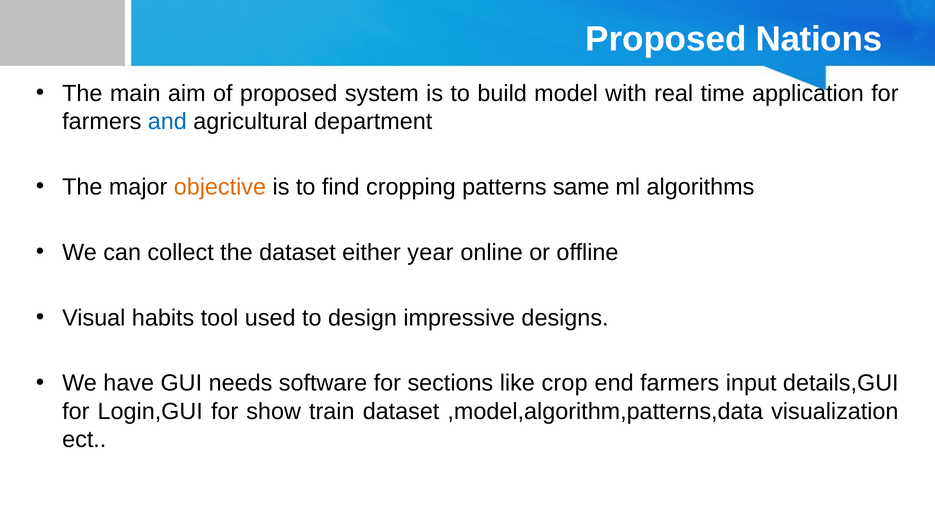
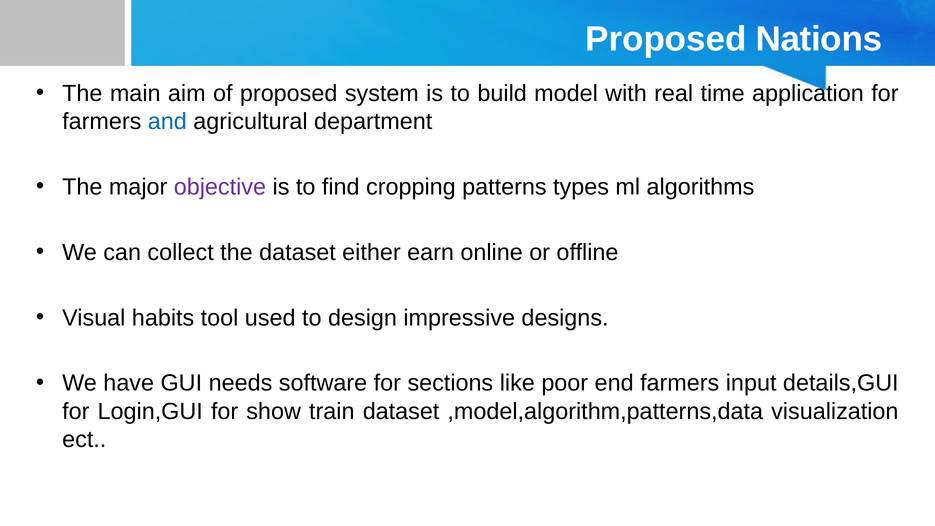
objective colour: orange -> purple
same: same -> types
year: year -> earn
crop: crop -> poor
